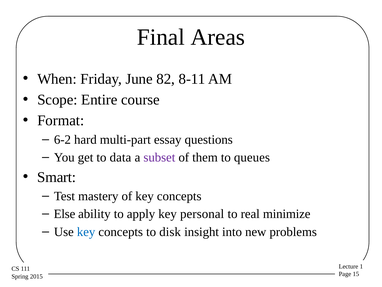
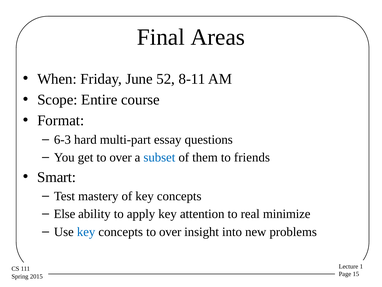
82: 82 -> 52
6-2: 6-2 -> 6-3
get to data: data -> over
subset colour: purple -> blue
queues: queues -> friends
personal: personal -> attention
concepts to disk: disk -> over
